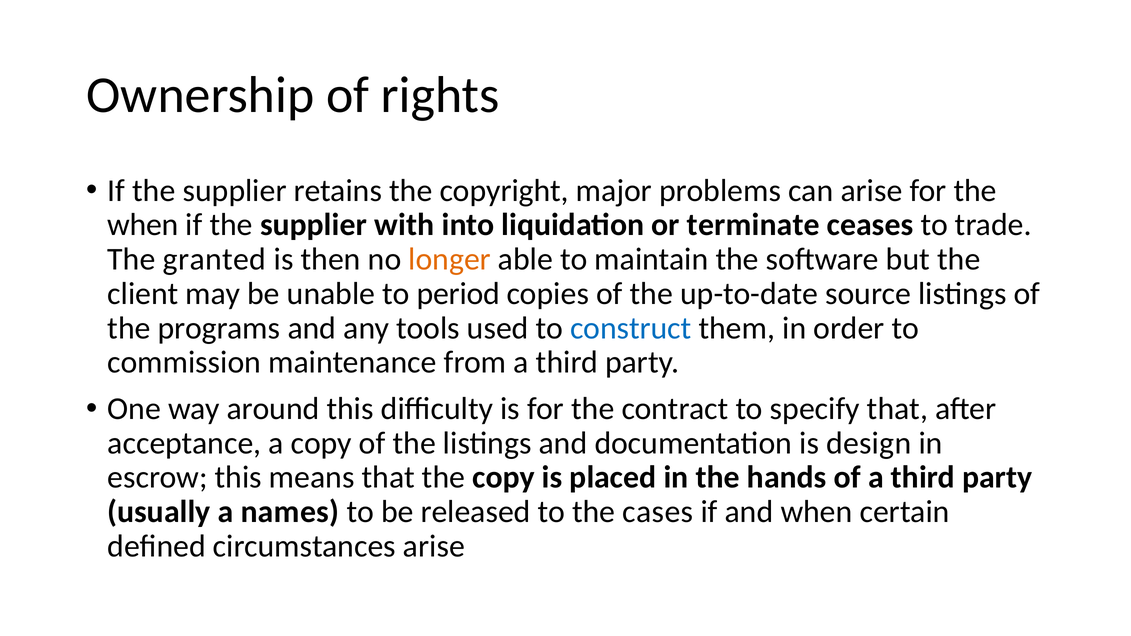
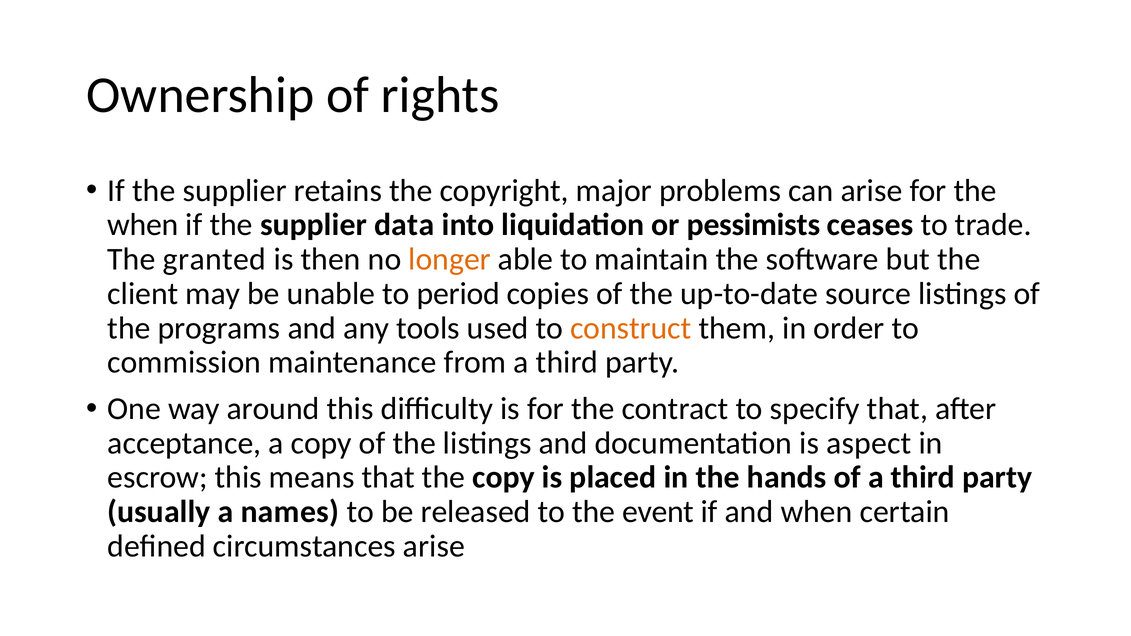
with: with -> data
terminate: terminate -> pessimists
construct colour: blue -> orange
design: design -> aspect
cases: cases -> event
